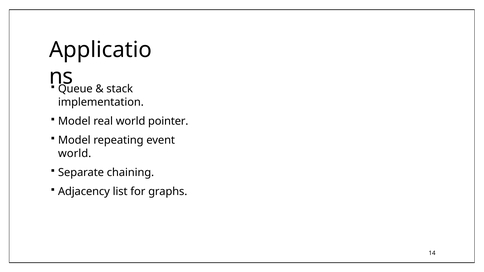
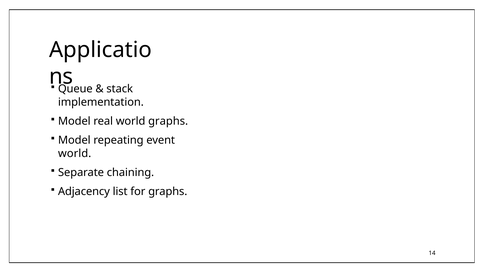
world pointer: pointer -> graphs
